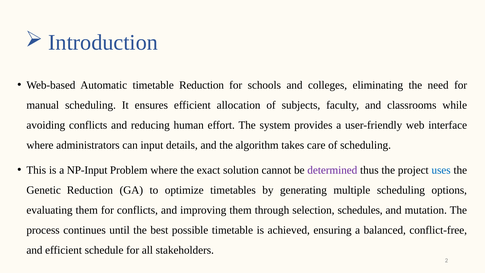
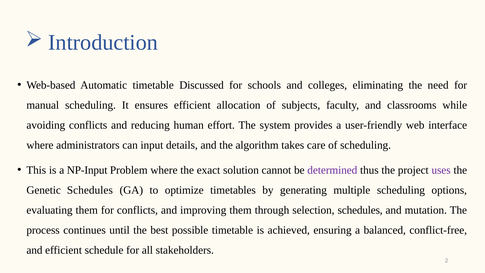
timetable Reduction: Reduction -> Discussed
uses colour: blue -> purple
Genetic Reduction: Reduction -> Schedules
